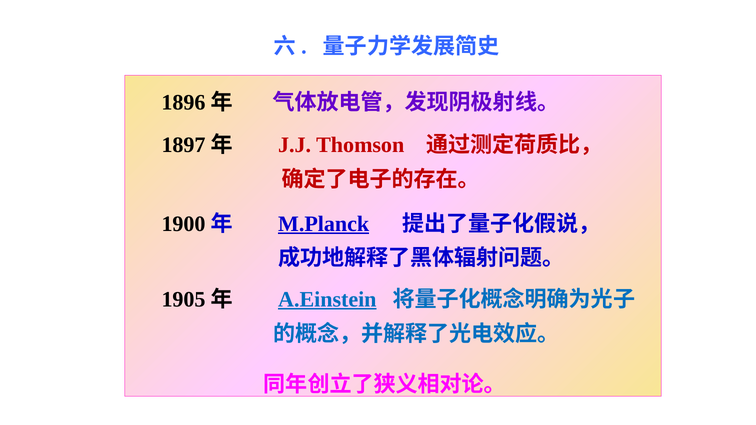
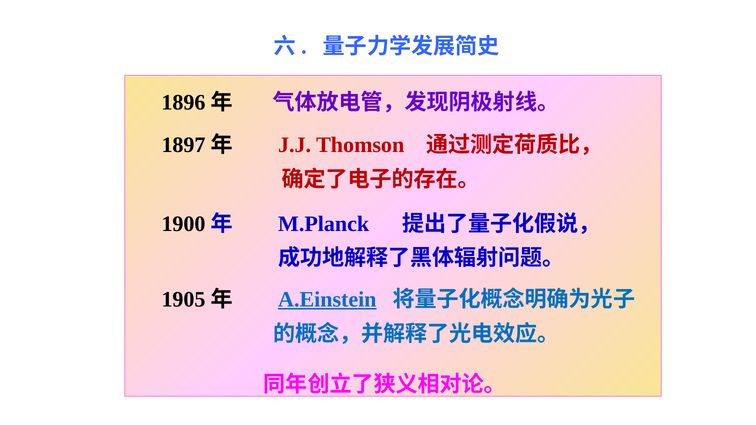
M.Planck underline: present -> none
